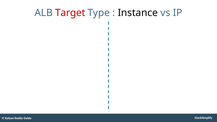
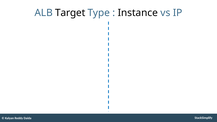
Target colour: red -> black
